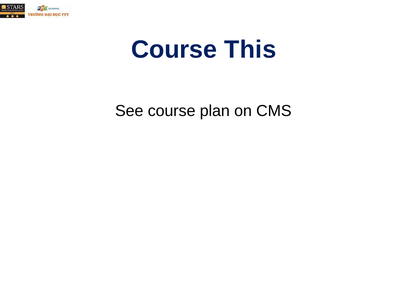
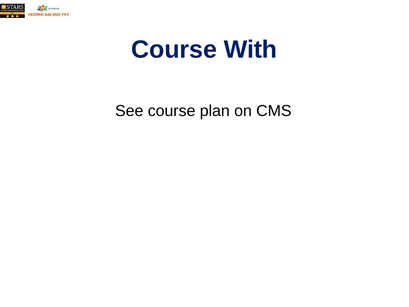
This: This -> With
